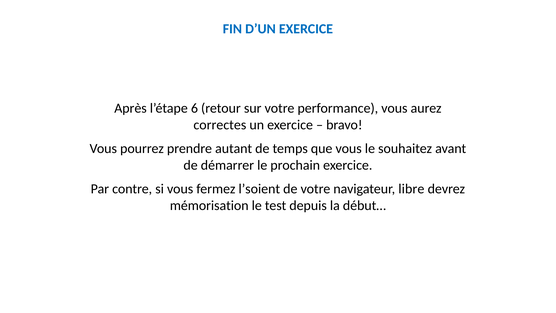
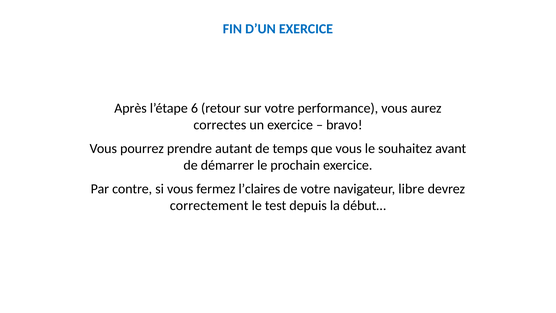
l’soient: l’soient -> l’claires
mémorisation: mémorisation -> correctement
